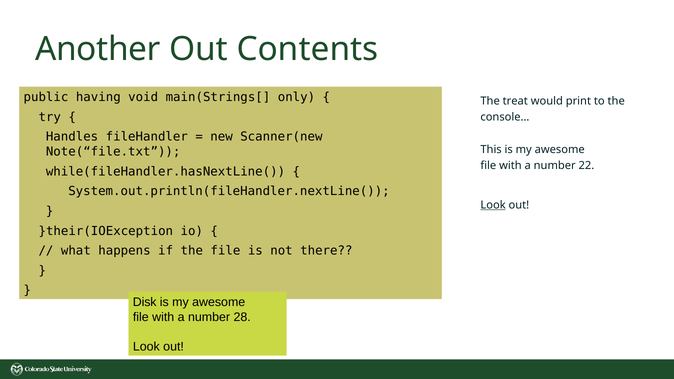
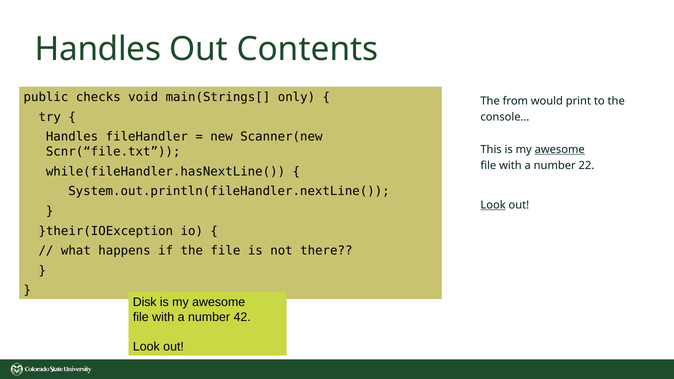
Another at (98, 49): Another -> Handles
having: having -> checks
treat: treat -> from
Note(“file.txt: Note(“file.txt -> Scnr(“file.txt
awesome at (560, 149) underline: none -> present
28: 28 -> 42
